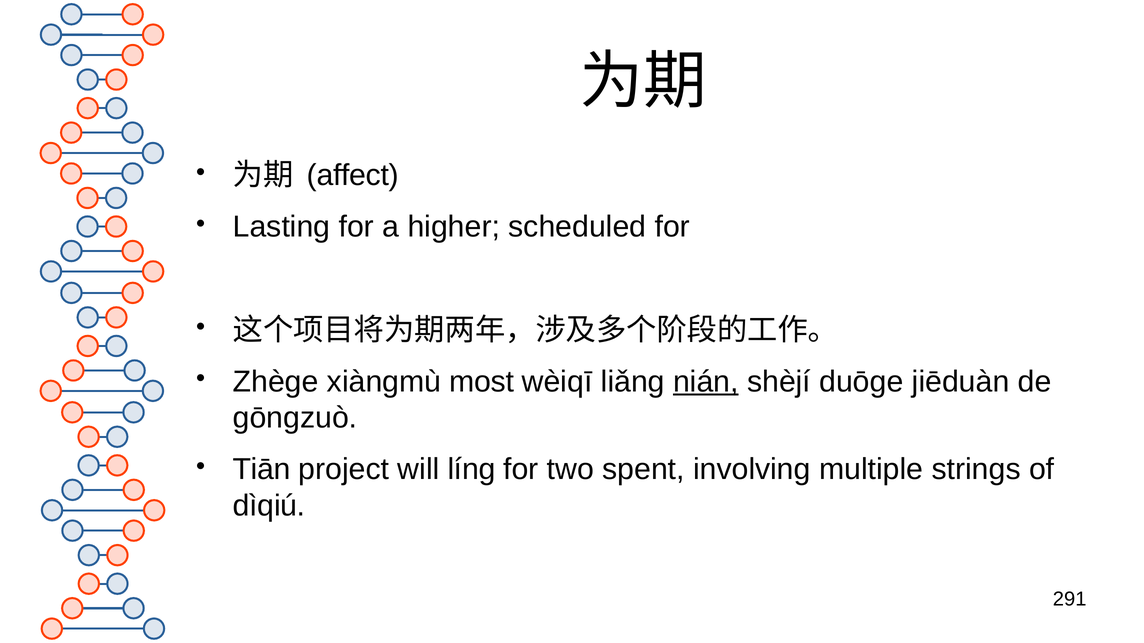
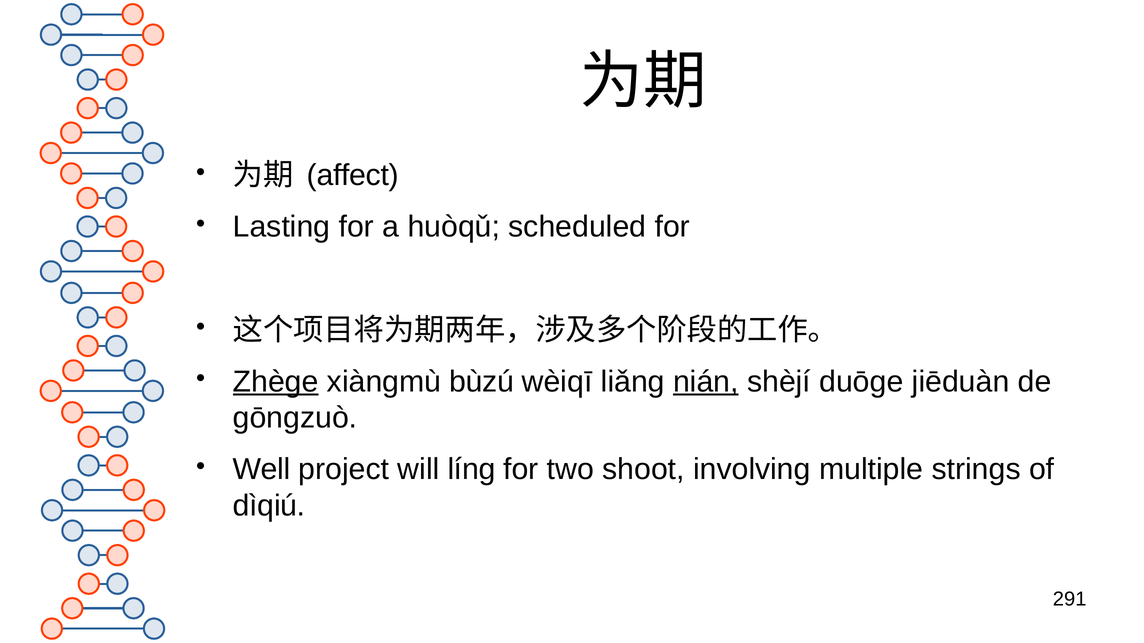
higher: higher -> huòqǔ
Zhège underline: none -> present
most: most -> bùzú
Tiān: Tiān -> Well
spent: spent -> shoot
